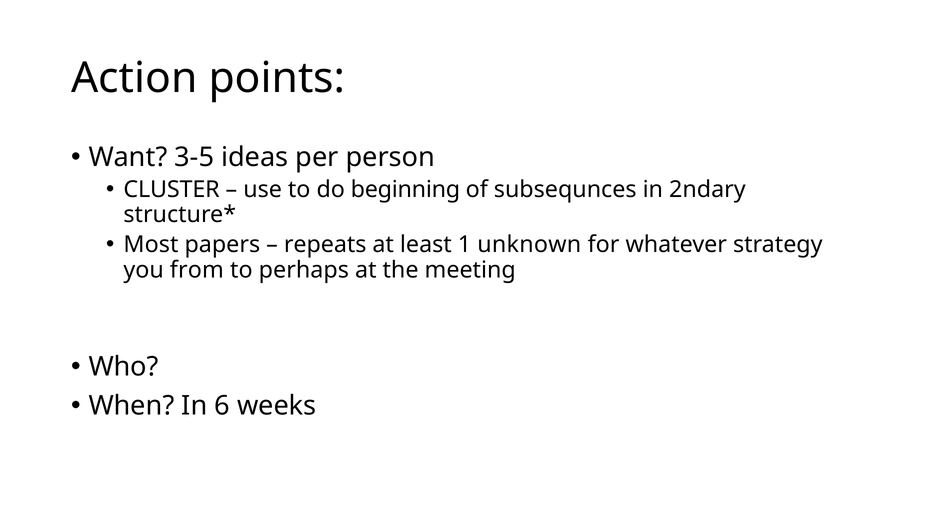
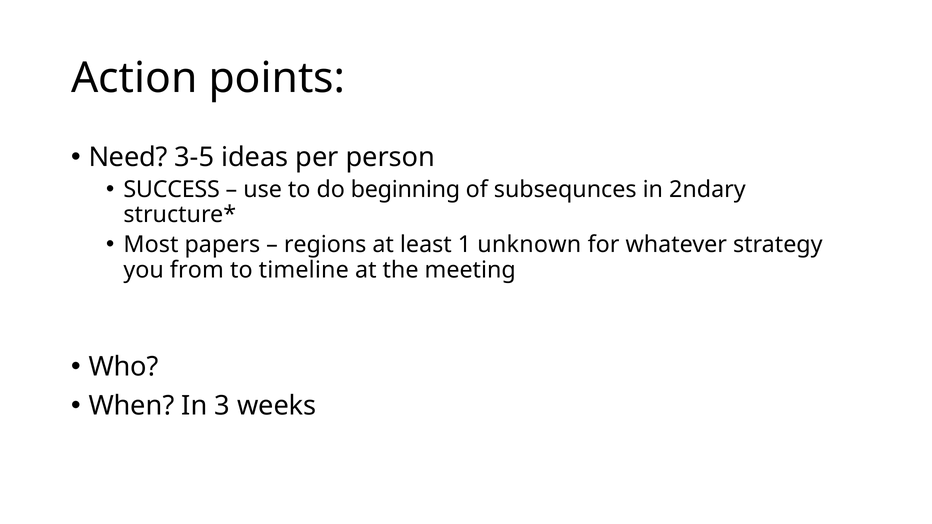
Want: Want -> Need
CLUSTER: CLUSTER -> SUCCESS
repeats: repeats -> regions
perhaps: perhaps -> timeline
6: 6 -> 3
